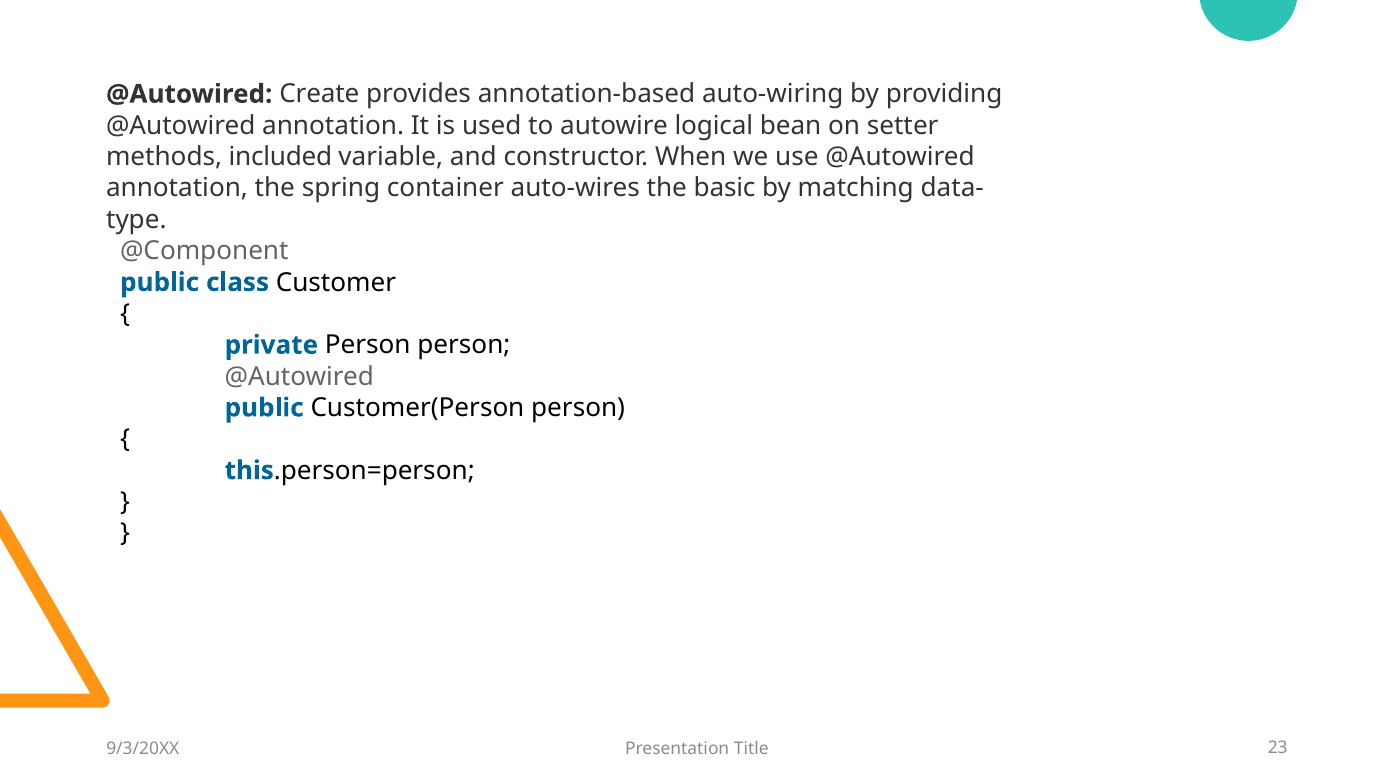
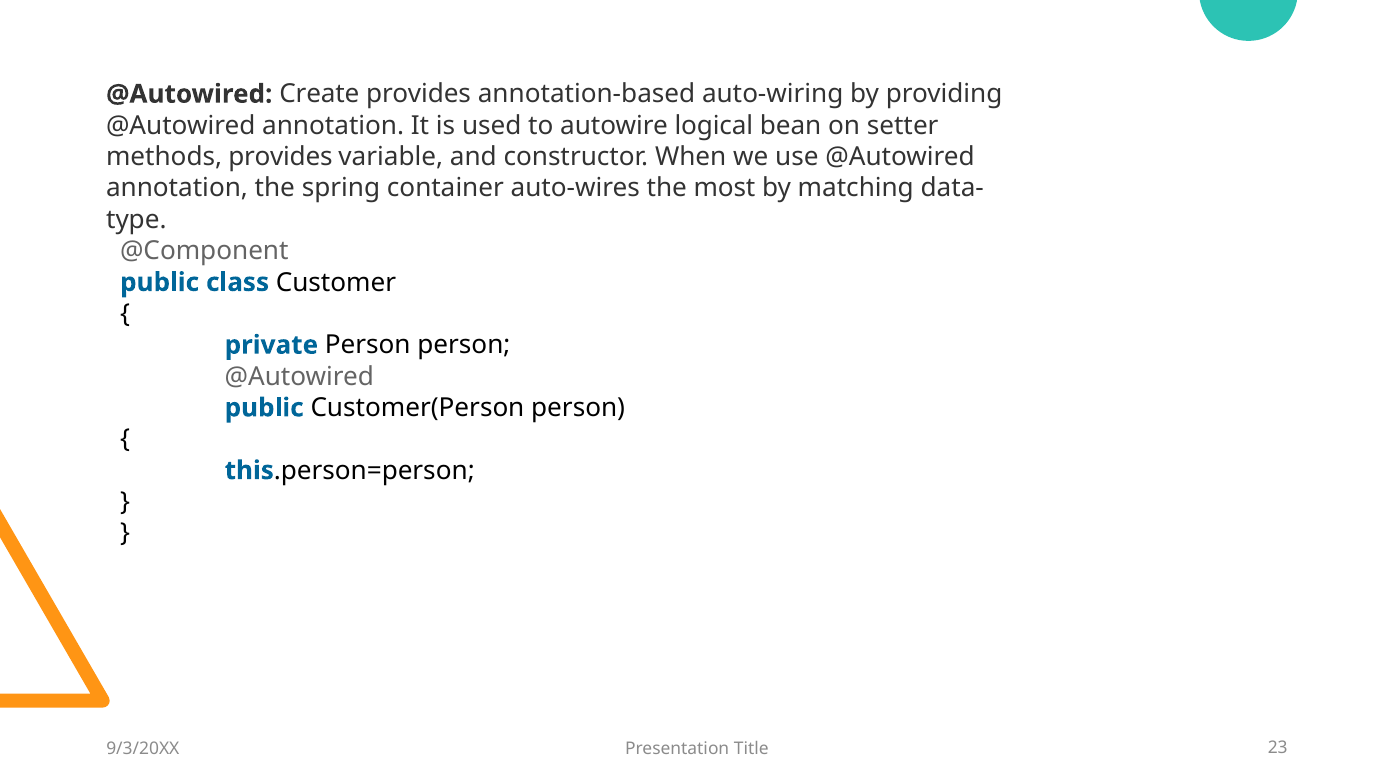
methods included: included -> provides
basic: basic -> most
